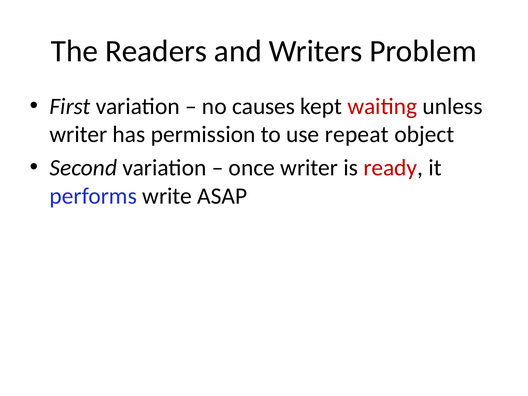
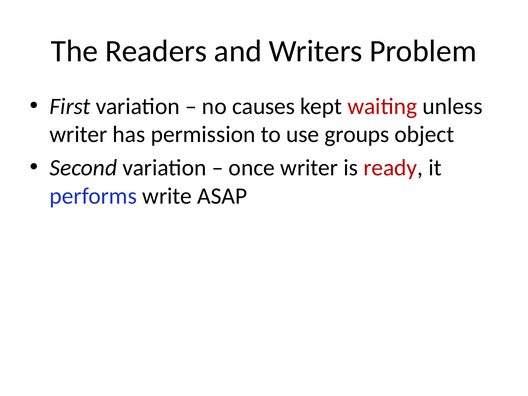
repeat: repeat -> groups
